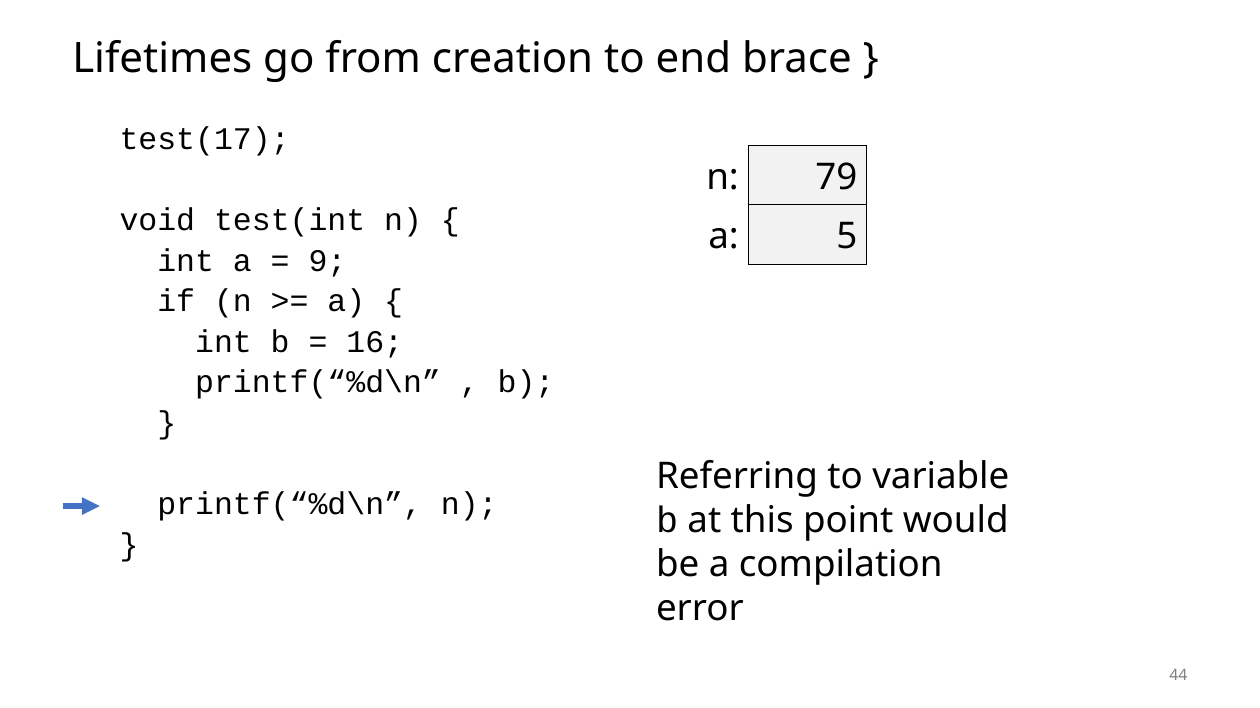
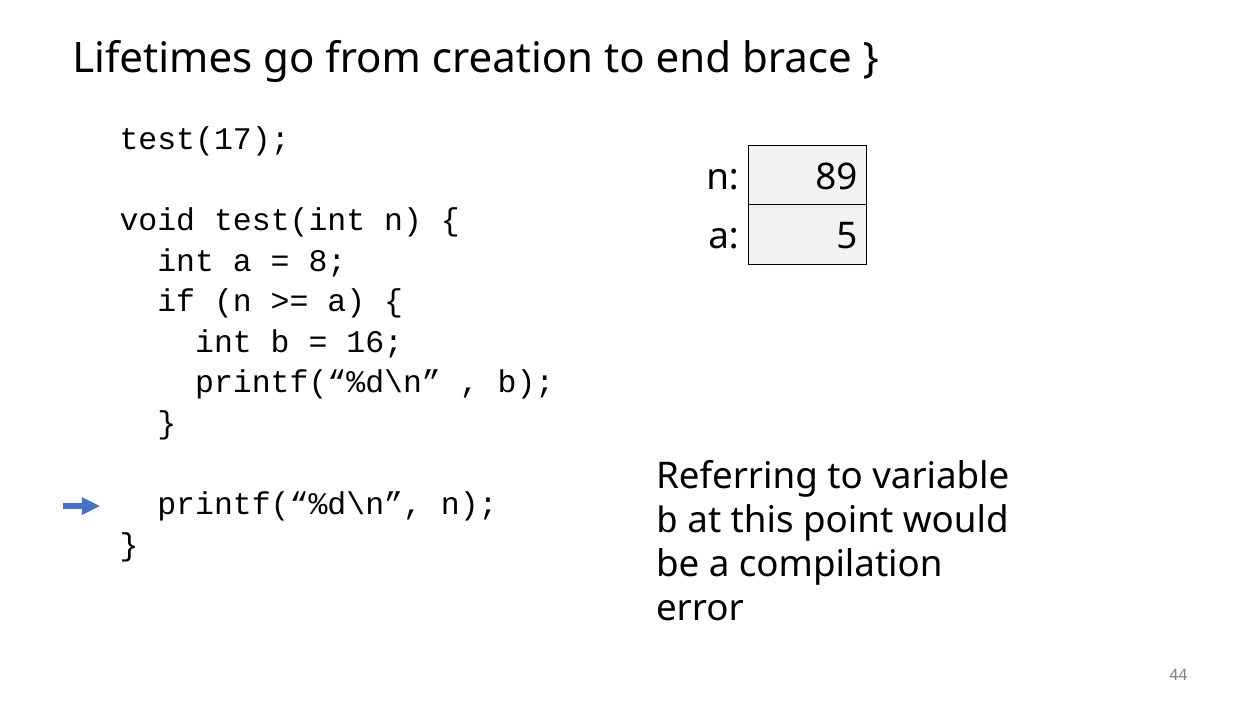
79: 79 -> 89
9: 9 -> 8
